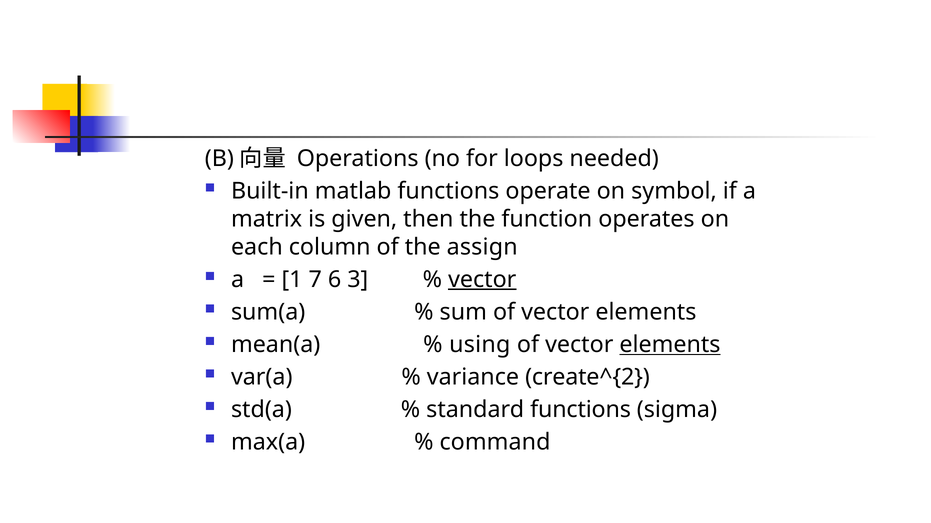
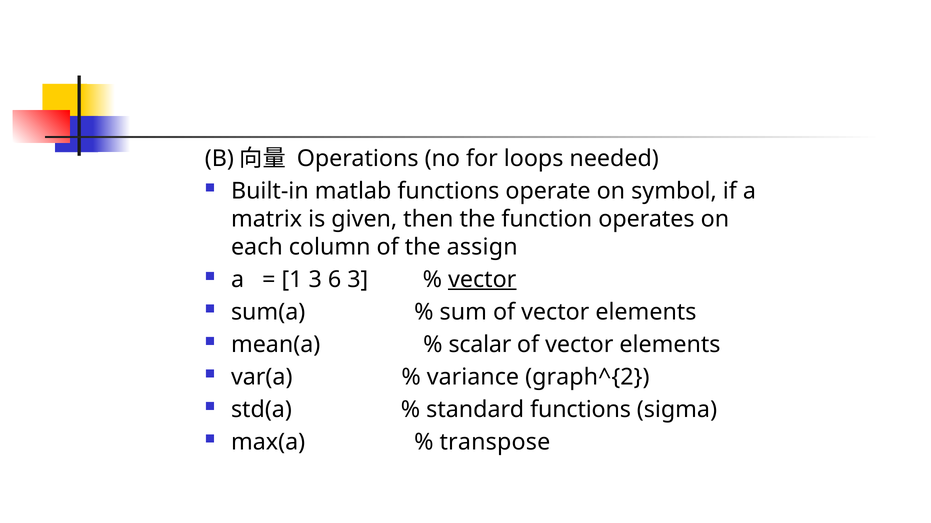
1 7: 7 -> 3
using: using -> scalar
elements at (670, 345) underline: present -> none
create^{2: create^{2 -> graph^{2
command: command -> transpose
